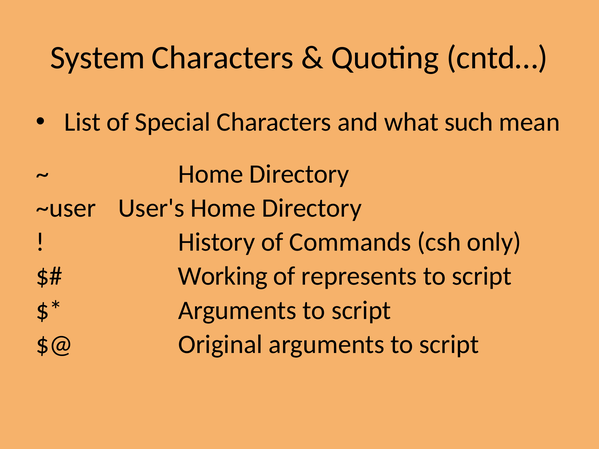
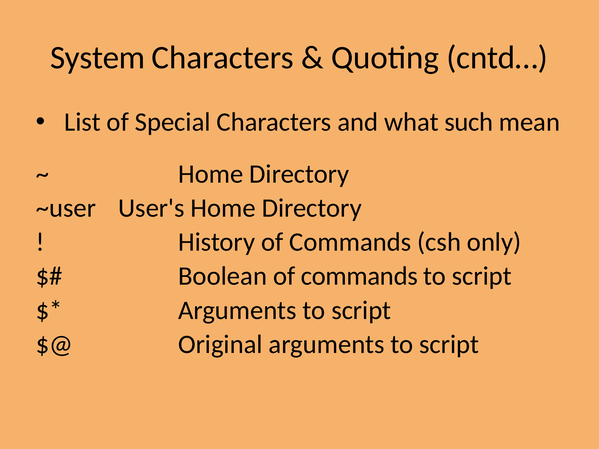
Working: Working -> Boolean
represents at (359, 276): represents -> commands
